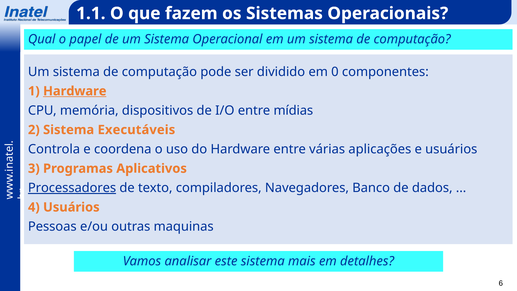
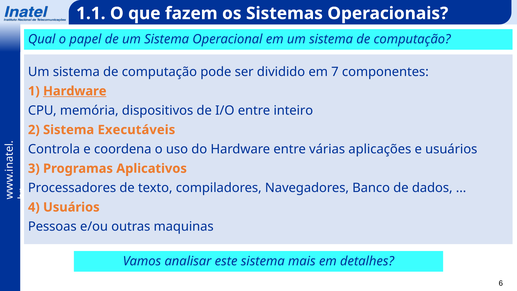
0: 0 -> 7
mídias: mídias -> inteiro
Processadores underline: present -> none
